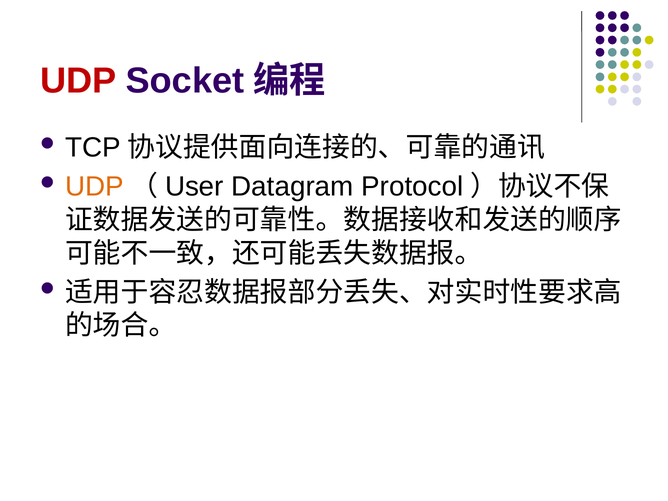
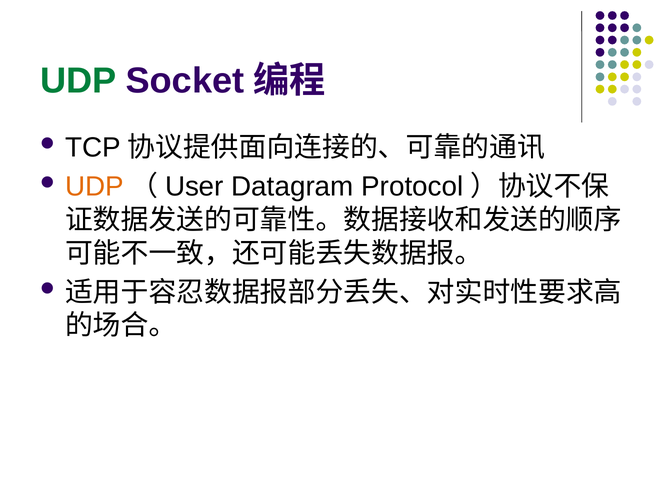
UDP at (78, 81) colour: red -> green
